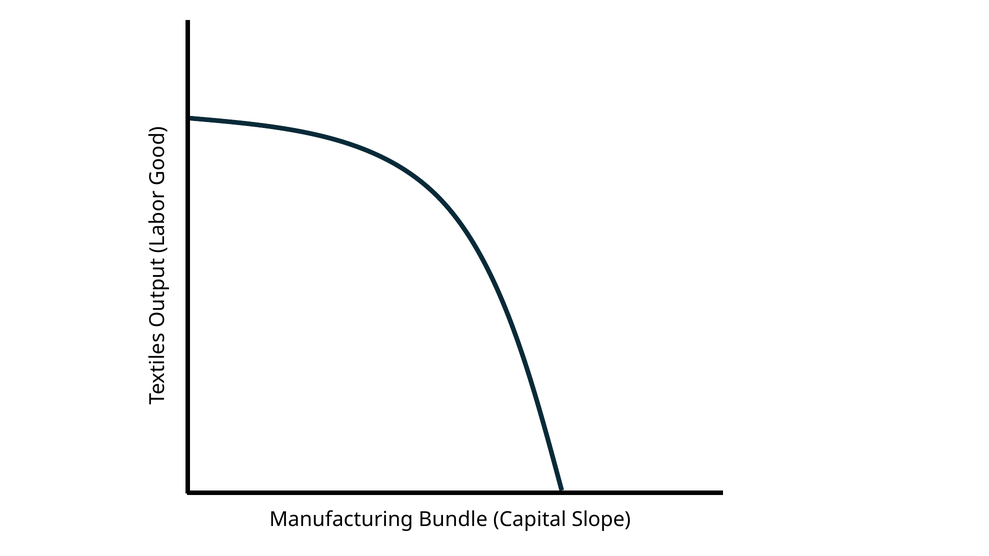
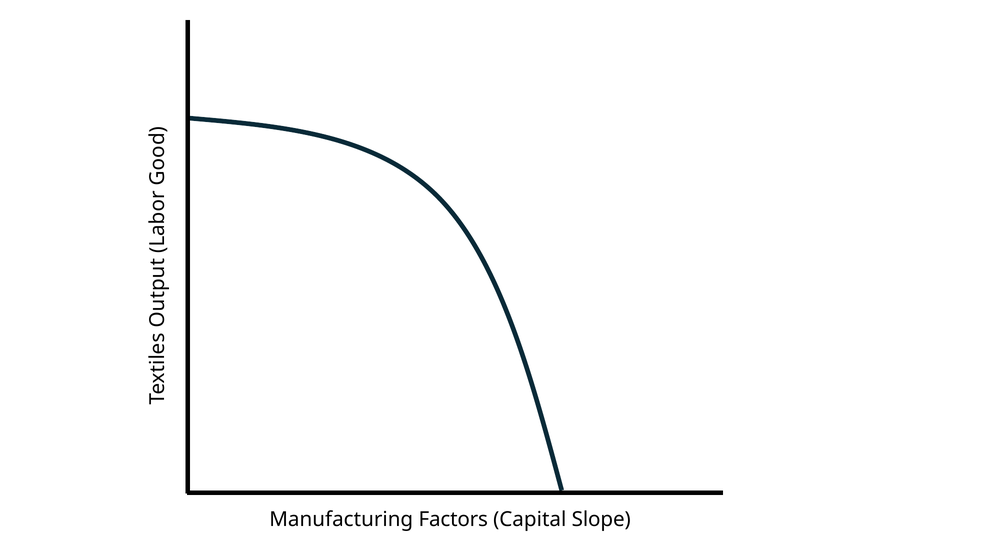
Bundle: Bundle -> Factors
